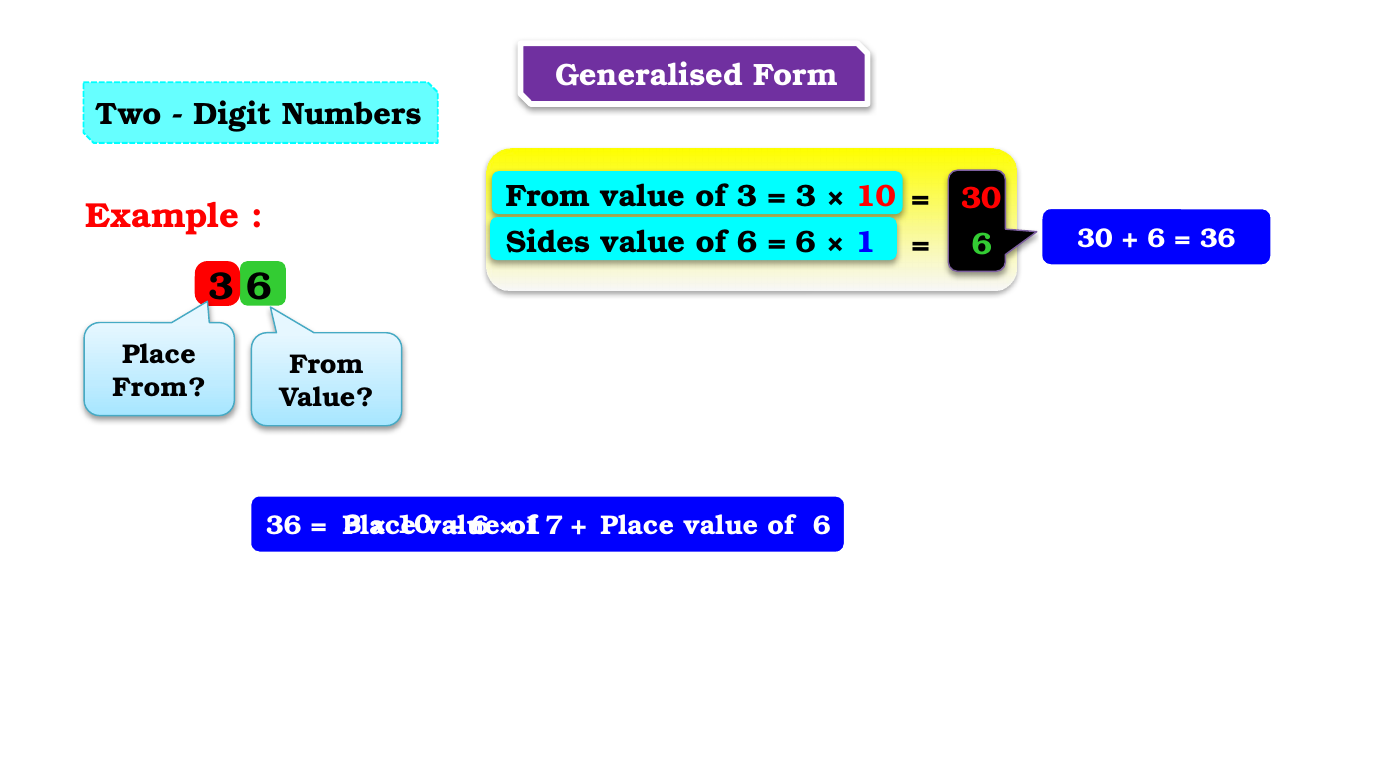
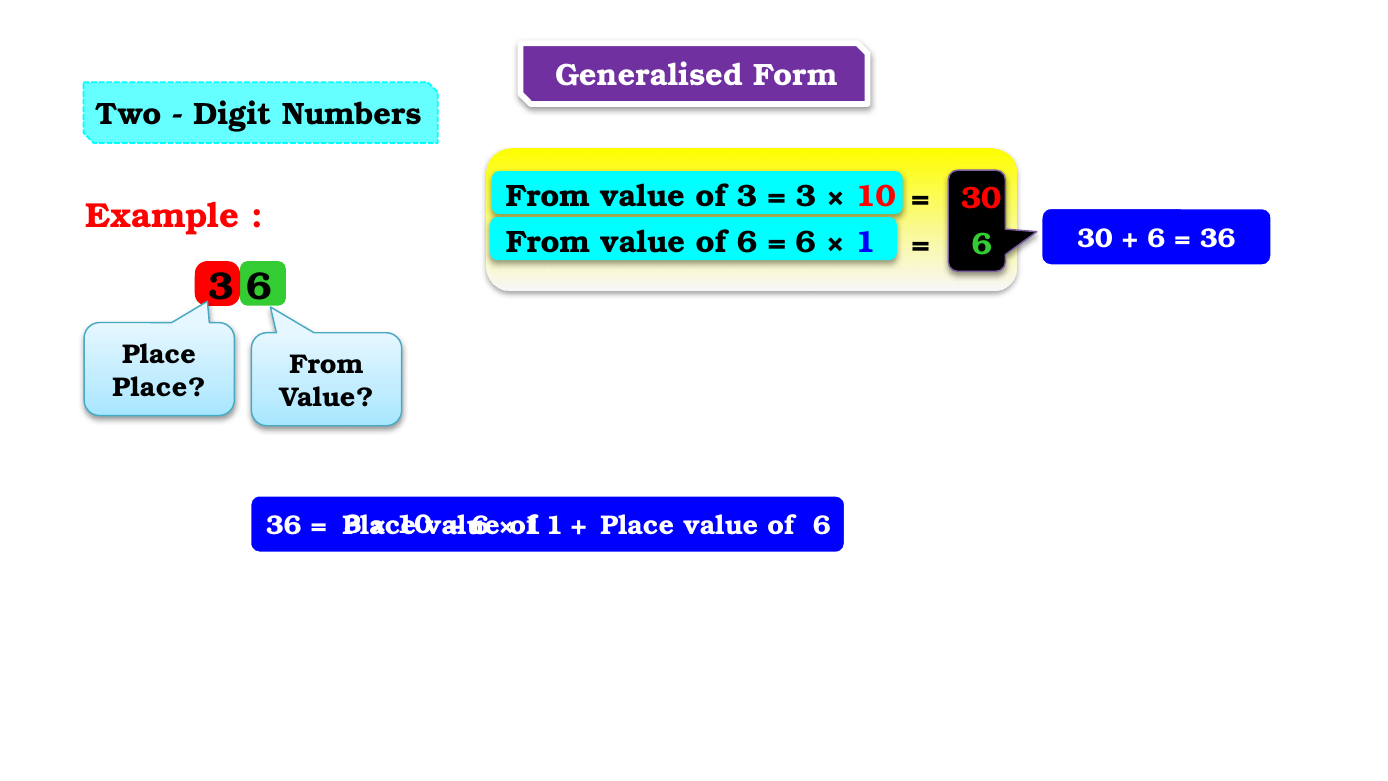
Sides at (548, 243): Sides -> From
From at (159, 387): From -> Place
7 at (554, 526): 7 -> 1
